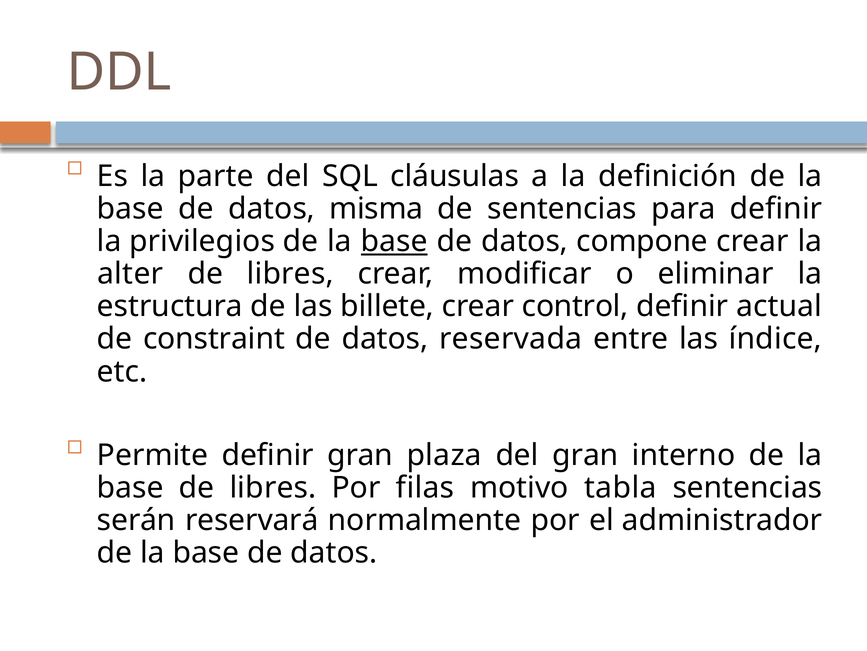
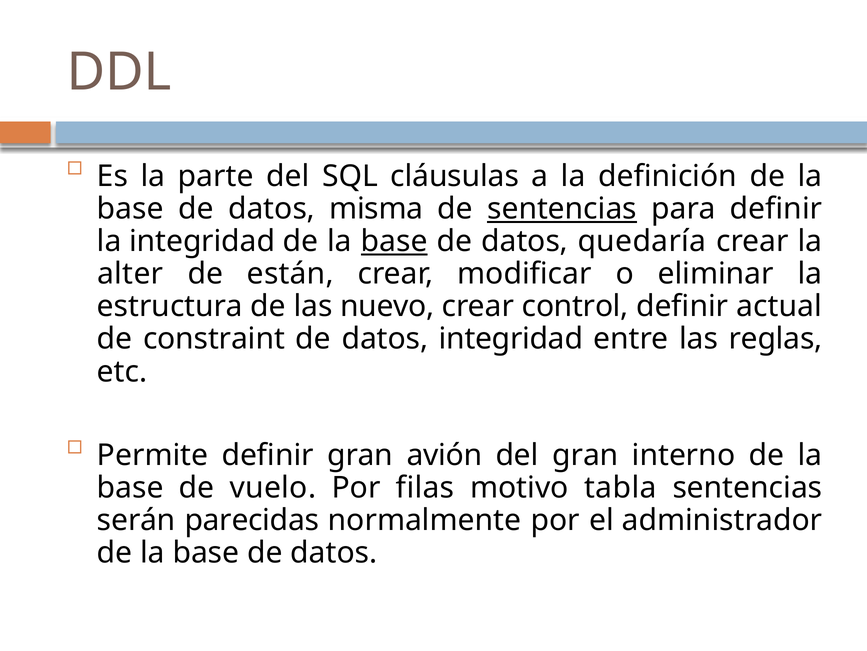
sentencias at (562, 209) underline: none -> present
la privilegios: privilegios -> integridad
compone: compone -> quedaría
libres at (290, 274): libres -> están
billete: billete -> nuevo
datos reservada: reservada -> integridad
índice: índice -> reglas
plaza: plaza -> avión
base de libres: libres -> vuelo
reservará: reservará -> parecidas
